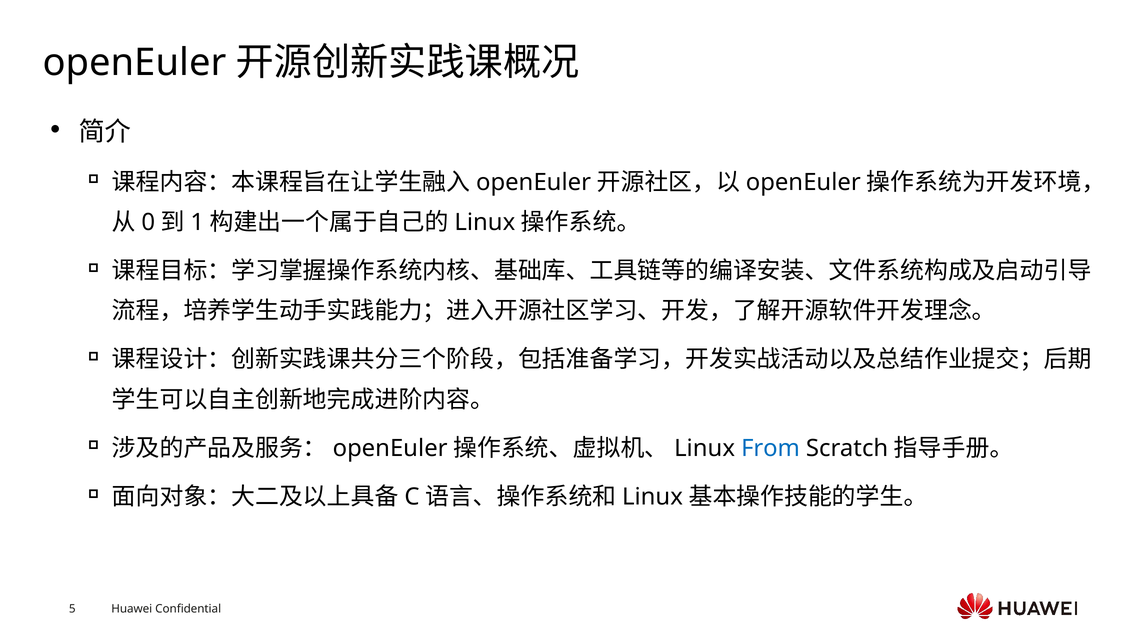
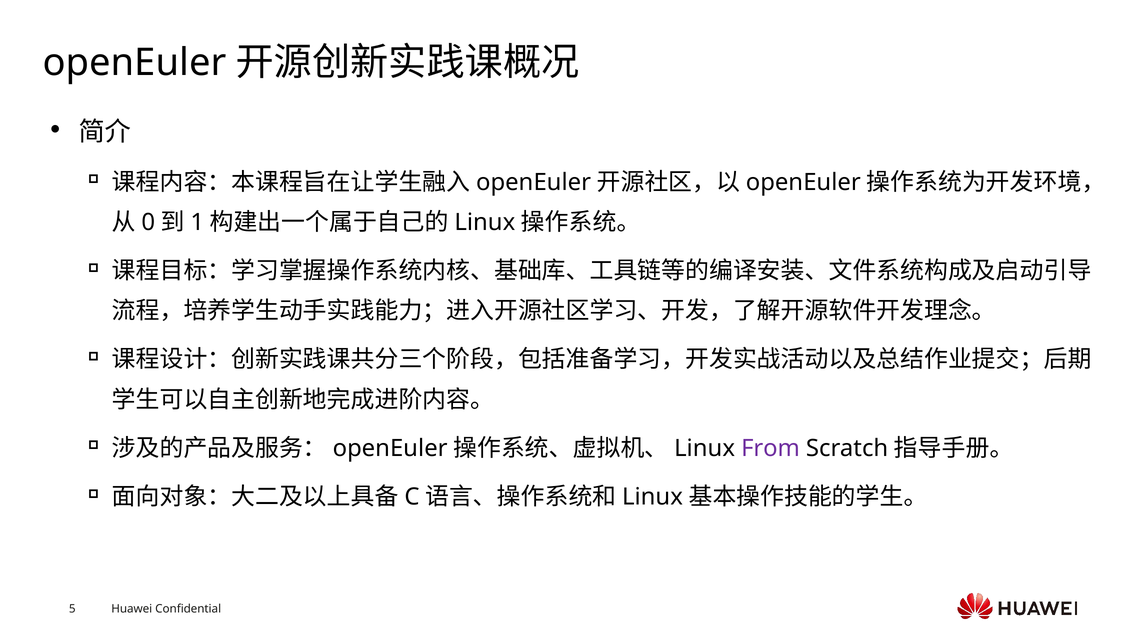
From colour: blue -> purple
